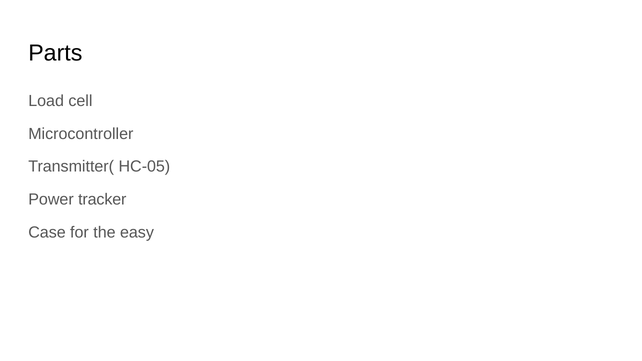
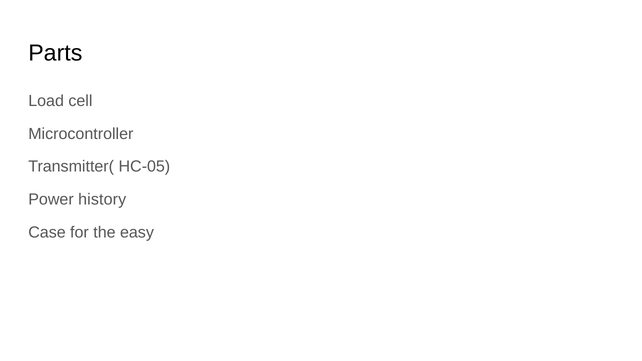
tracker: tracker -> history
